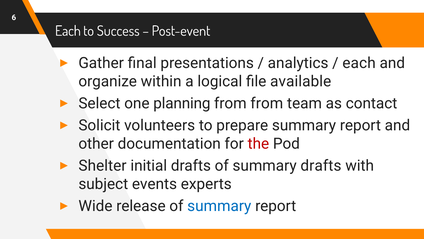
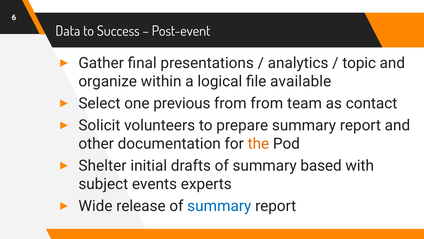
Each at (68, 31): Each -> Data
each at (359, 63): each -> topic
planning: planning -> previous
the colour: red -> orange
summary drafts: drafts -> based
